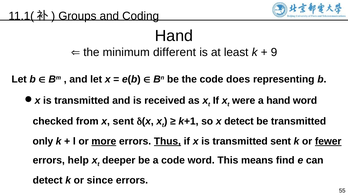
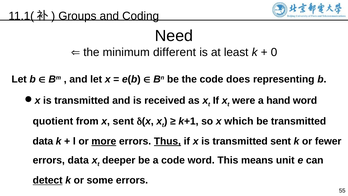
Hand at (174, 36): Hand -> Need
9: 9 -> 0
checked: checked -> quotient
x detect: detect -> which
only at (43, 141): only -> data
fewer underline: present -> none
errors help: help -> data
find: find -> unit
detect at (48, 180) underline: none -> present
since: since -> some
